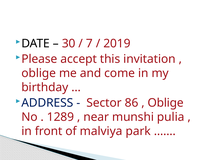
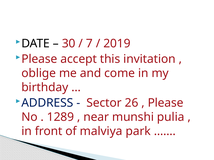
86: 86 -> 26
Oblige at (166, 103): Oblige -> Please
